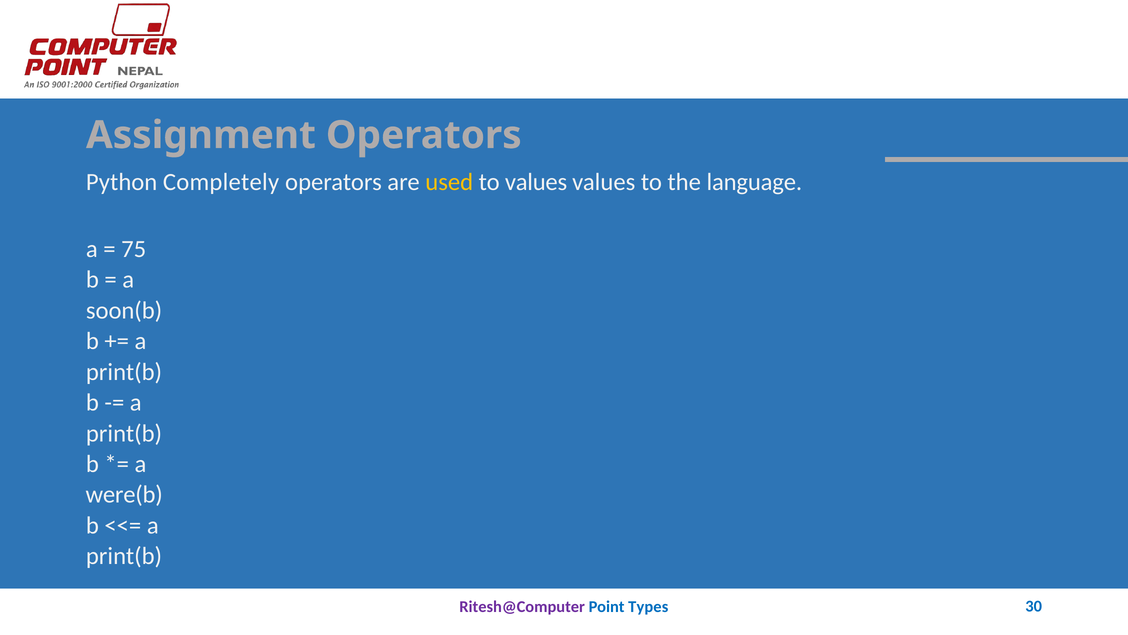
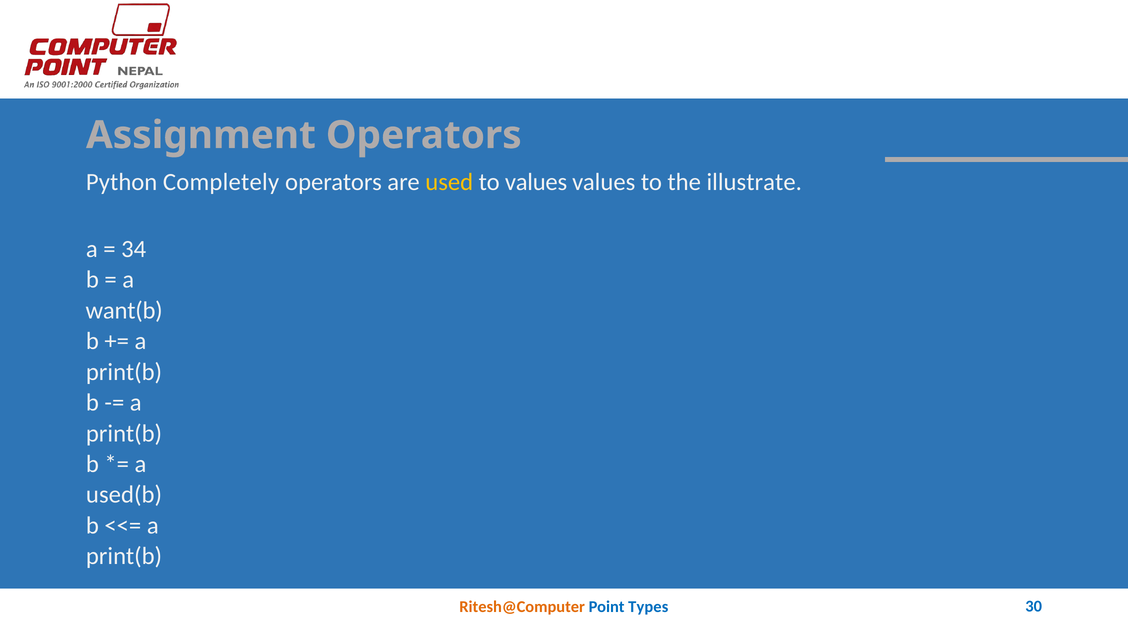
language: language -> illustrate
75: 75 -> 34
soon(b: soon(b -> want(b
were(b: were(b -> used(b
Ritesh@Computer colour: purple -> orange
